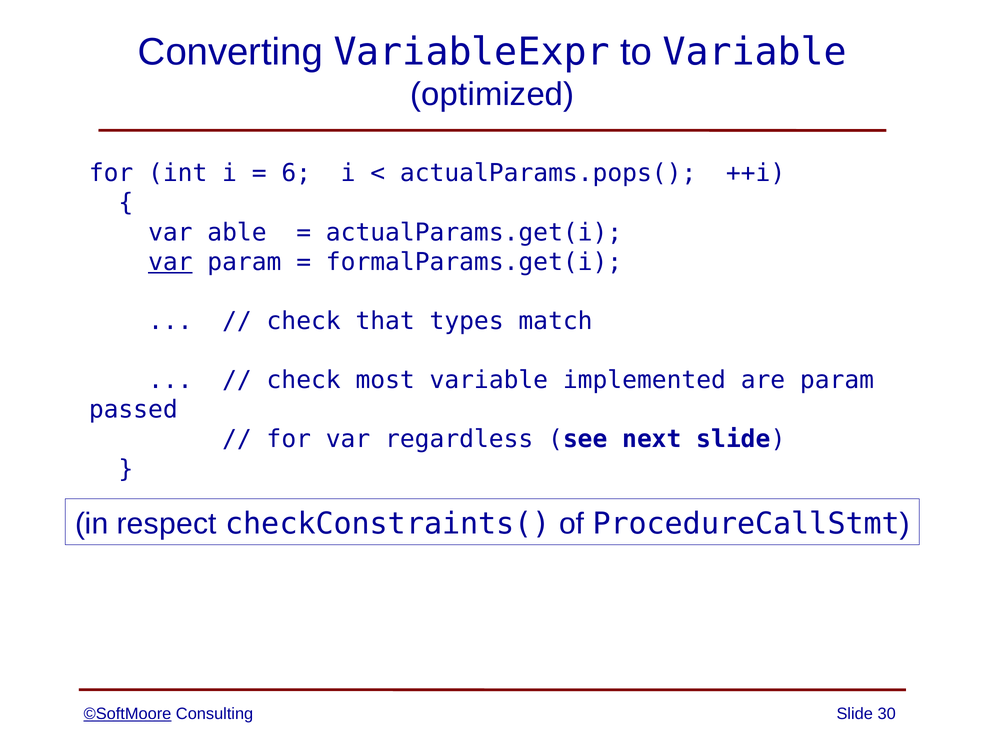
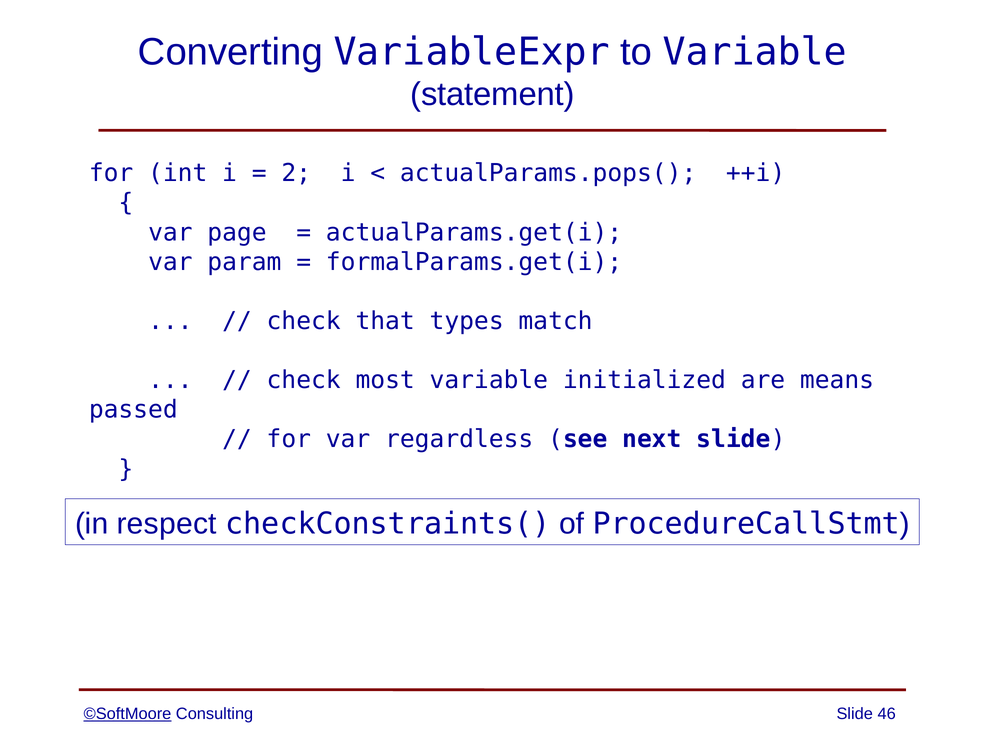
optimized: optimized -> statement
6: 6 -> 2
able: able -> page
var at (170, 262) underline: present -> none
implemented: implemented -> initialized
are param: param -> means
30: 30 -> 46
